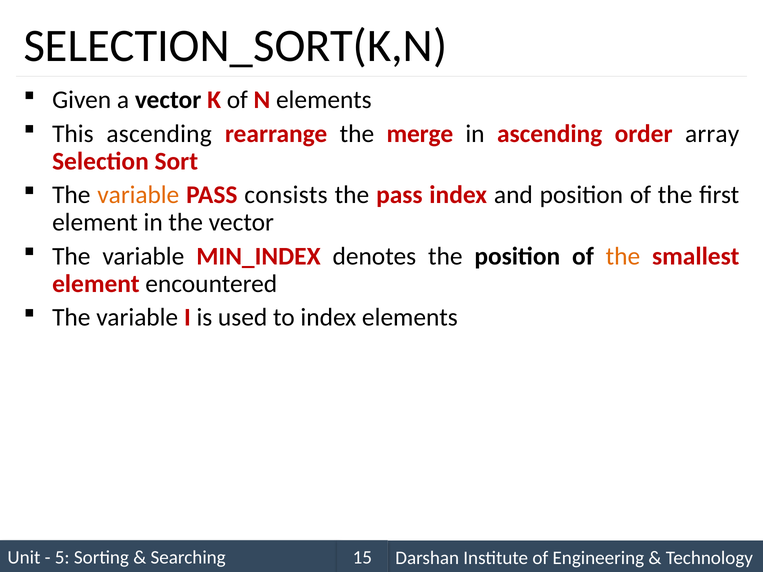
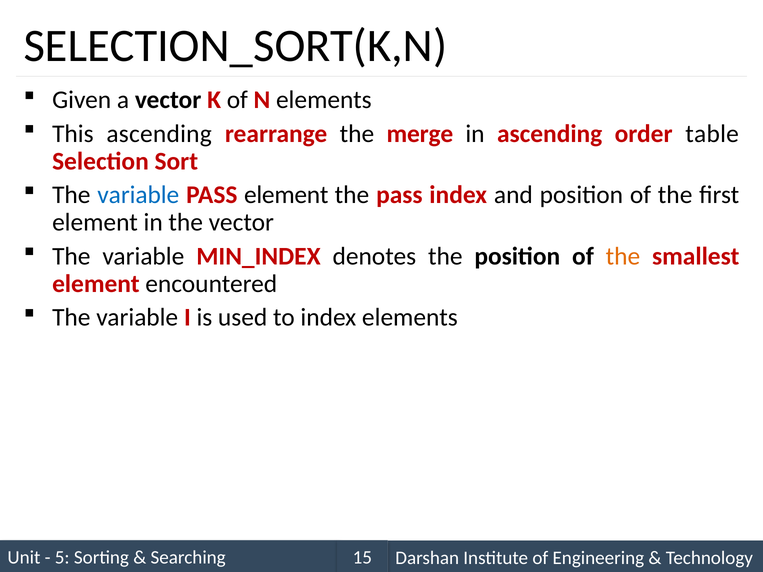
array: array -> table
variable at (138, 195) colour: orange -> blue
PASS consists: consists -> element
